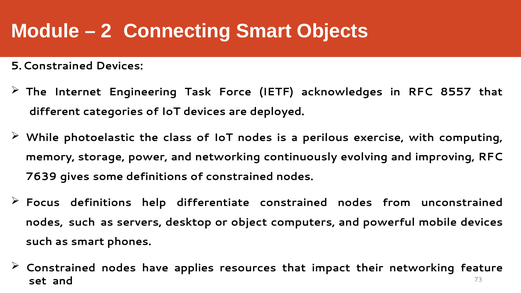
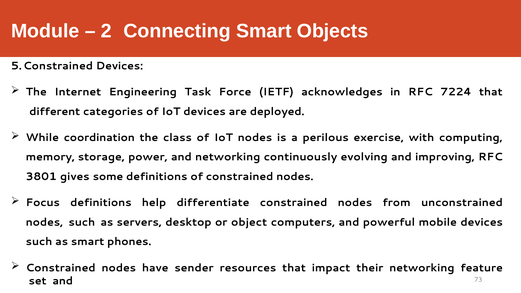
8557: 8557 -> 7224
photoelastic: photoelastic -> coordination
7639: 7639 -> 3801
applies: applies -> sender
